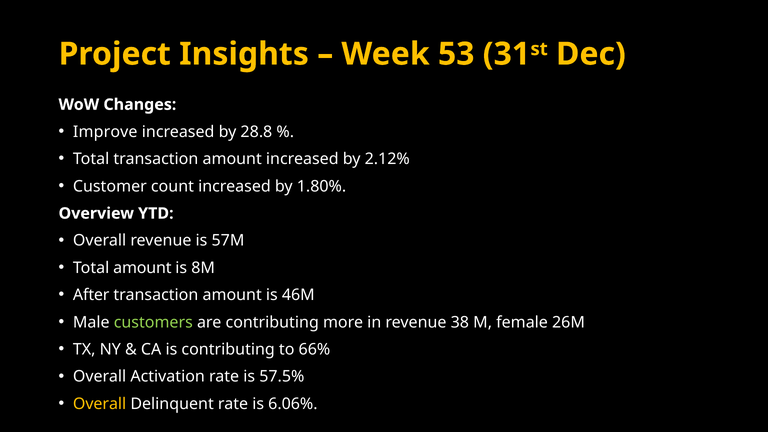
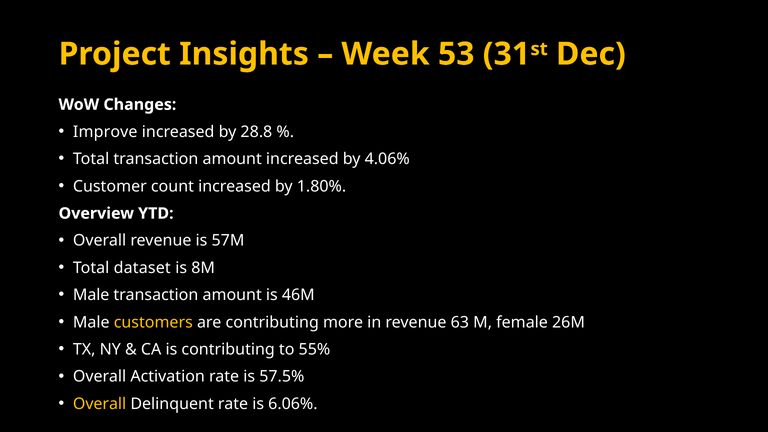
2.12%: 2.12% -> 4.06%
Total amount: amount -> dataset
After at (91, 295): After -> Male
customers colour: light green -> yellow
38: 38 -> 63
66%: 66% -> 55%
